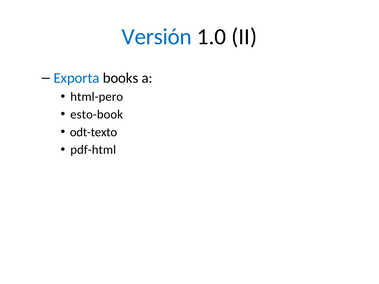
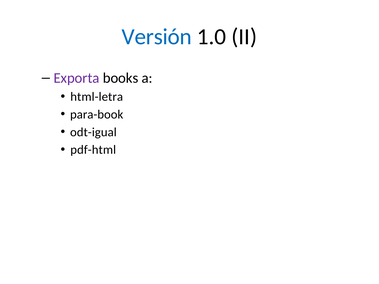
Exporta colour: blue -> purple
html-pero: html-pero -> html-letra
esto-book: esto-book -> para-book
odt-texto: odt-texto -> odt-igual
